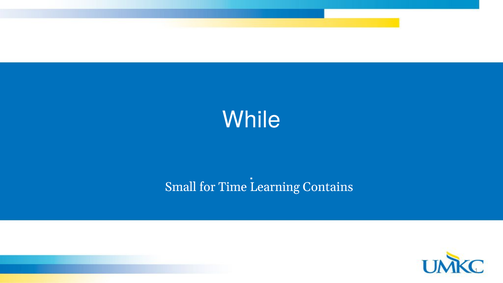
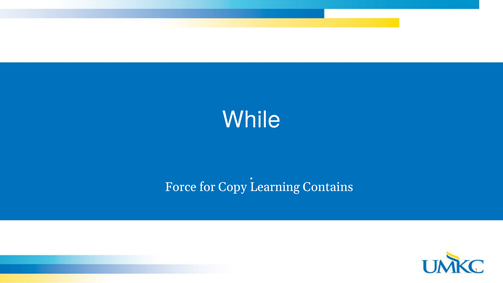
Small: Small -> Force
Time: Time -> Copy
